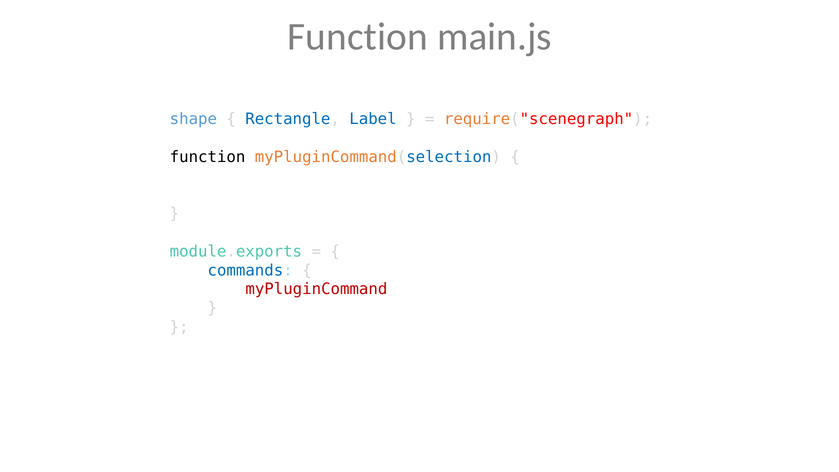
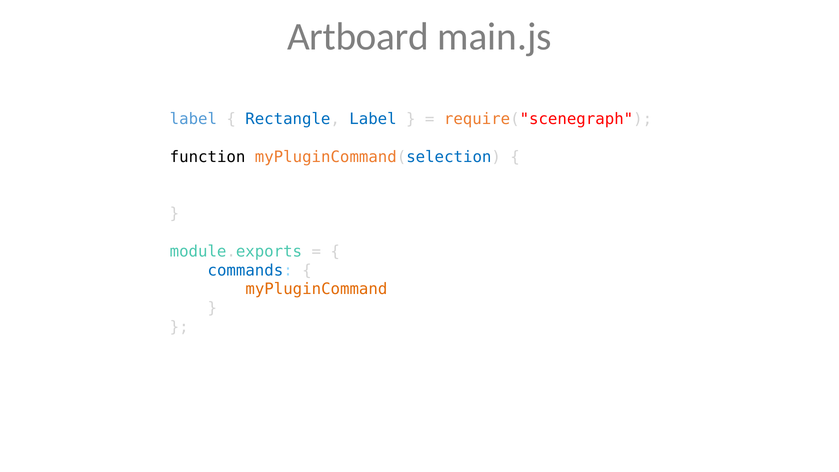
Function at (358, 37): Function -> Artboard
shape at (193, 119): shape -> label
myPluginCommand colour: red -> orange
